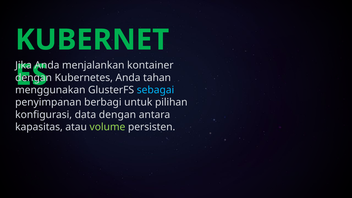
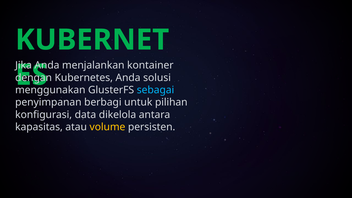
tahan: tahan -> solusi
data dengan: dengan -> dikelola
volume colour: light green -> yellow
